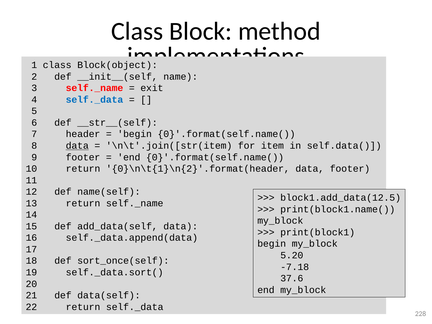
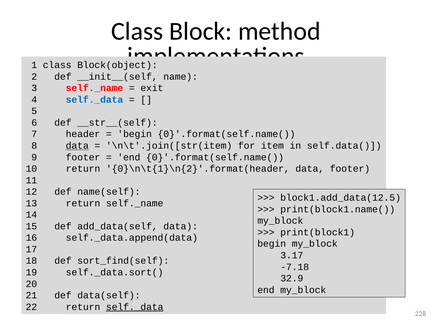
5.20: 5.20 -> 3.17
sort_once(self: sort_once(self -> sort_find(self
37.6: 37.6 -> 32.9
self._data at (135, 307) underline: none -> present
